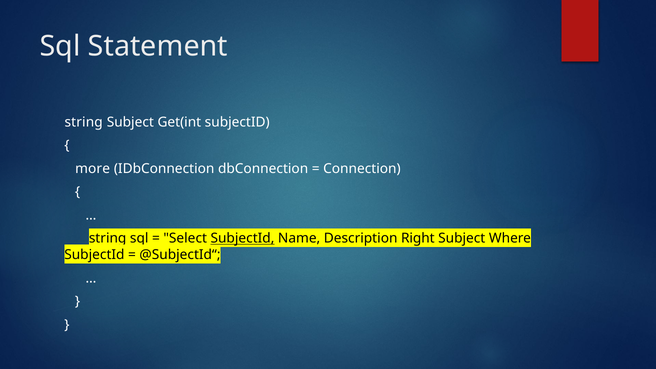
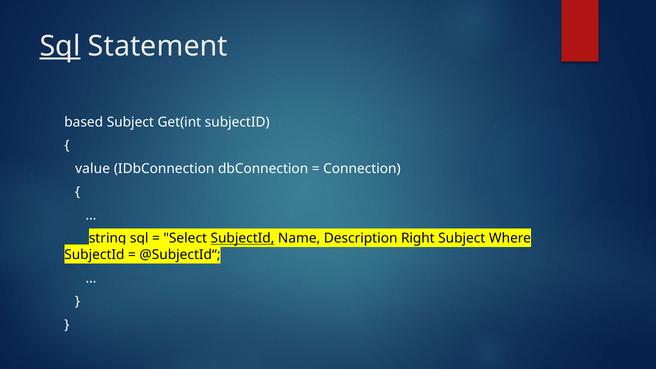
Sql at (60, 46) underline: none -> present
string at (84, 122): string -> based
more: more -> value
